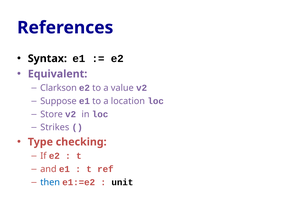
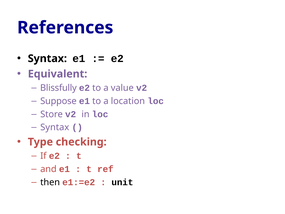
Clarkson: Clarkson -> Blissfully
Strikes at (55, 127): Strikes -> Syntax
then colour: blue -> black
